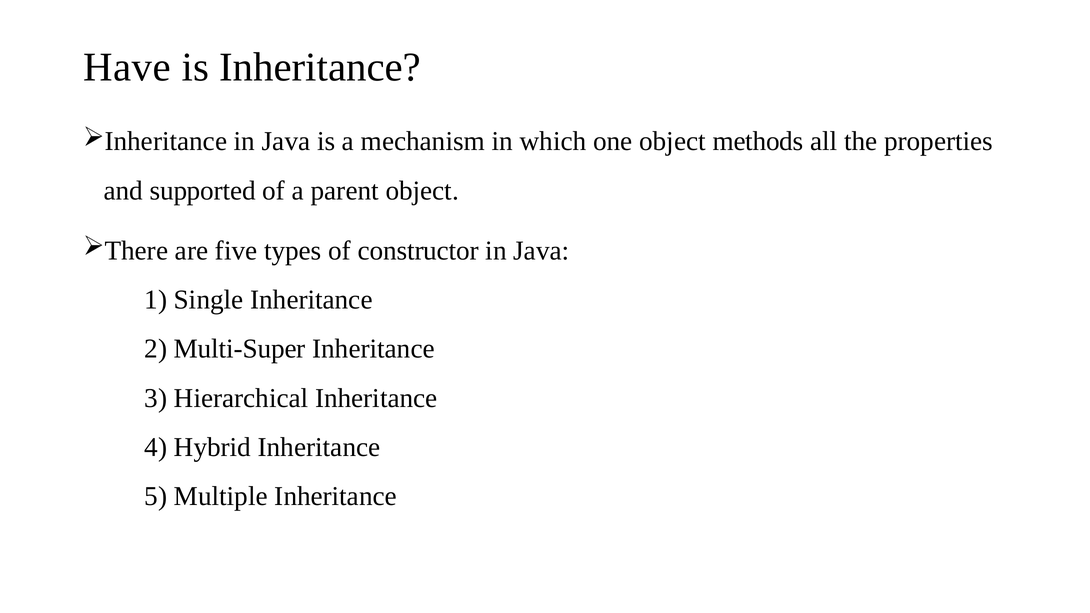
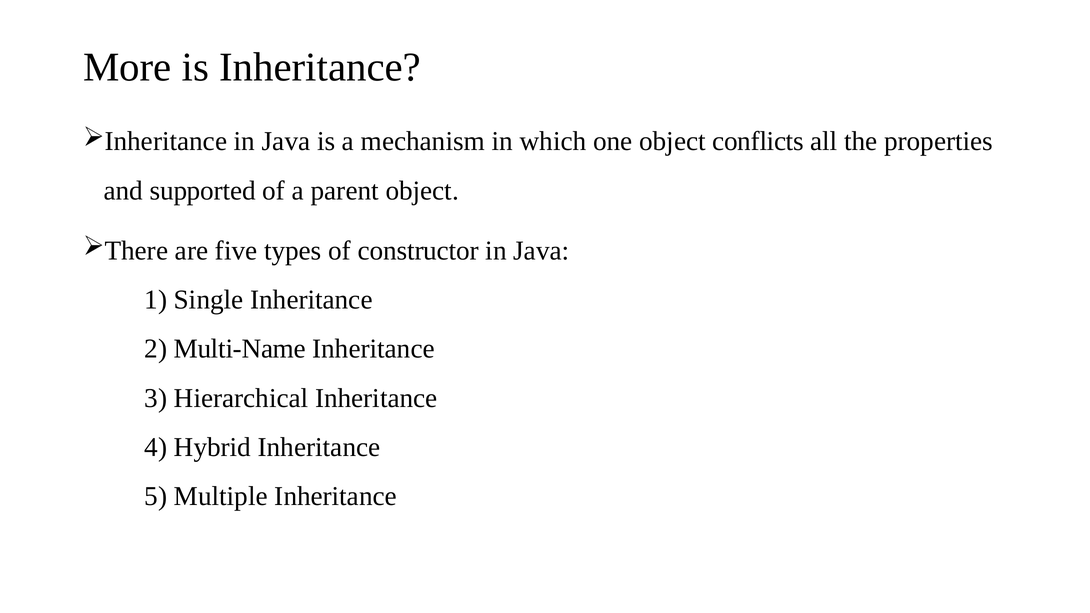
Have: Have -> More
methods: methods -> conflicts
Multi-Super: Multi-Super -> Multi-Name
